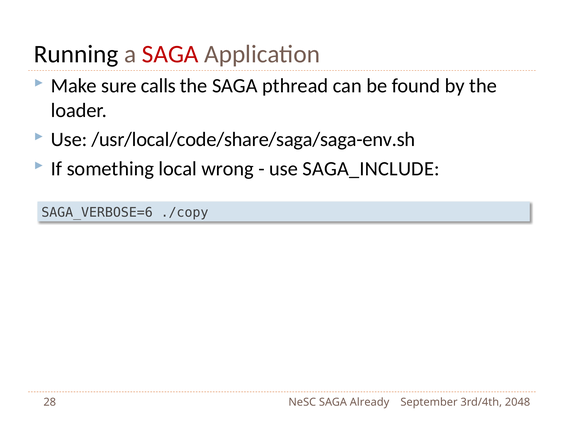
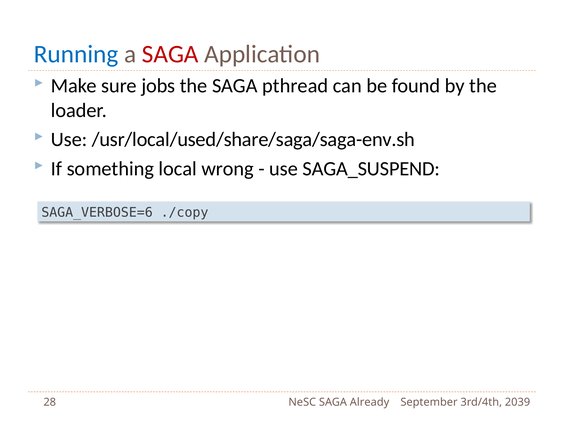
Running colour: black -> blue
calls: calls -> jobs
/usr/local/code/share/saga/saga-env.sh: /usr/local/code/share/saga/saga-env.sh -> /usr/local/used/share/saga/saga-env.sh
SAGA_INCLUDE: SAGA_INCLUDE -> SAGA_SUSPEND
2048: 2048 -> 2039
